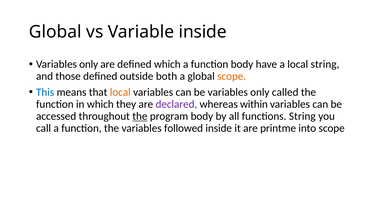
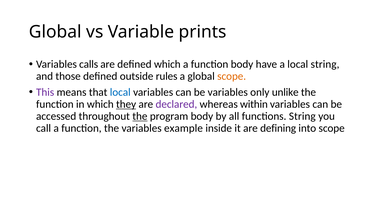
Variable inside: inside -> prints
only at (89, 64): only -> calls
both: both -> rules
This colour: blue -> purple
local at (120, 92) colour: orange -> blue
called: called -> unlike
they underline: none -> present
followed: followed -> example
printme: printme -> defining
